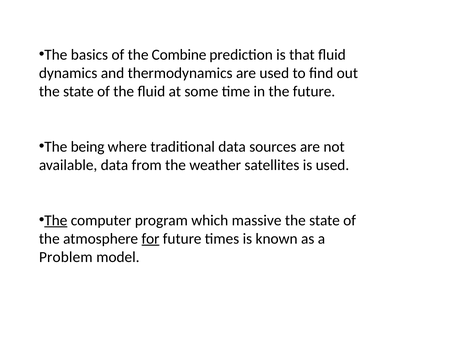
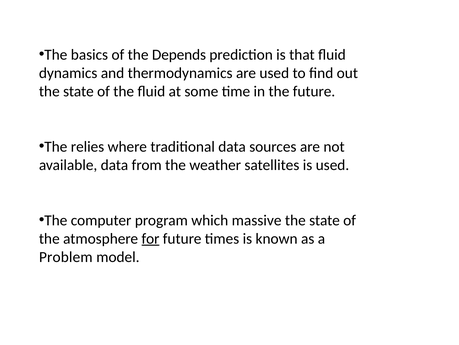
Combine: Combine -> Depends
being: being -> relies
The at (56, 220) underline: present -> none
